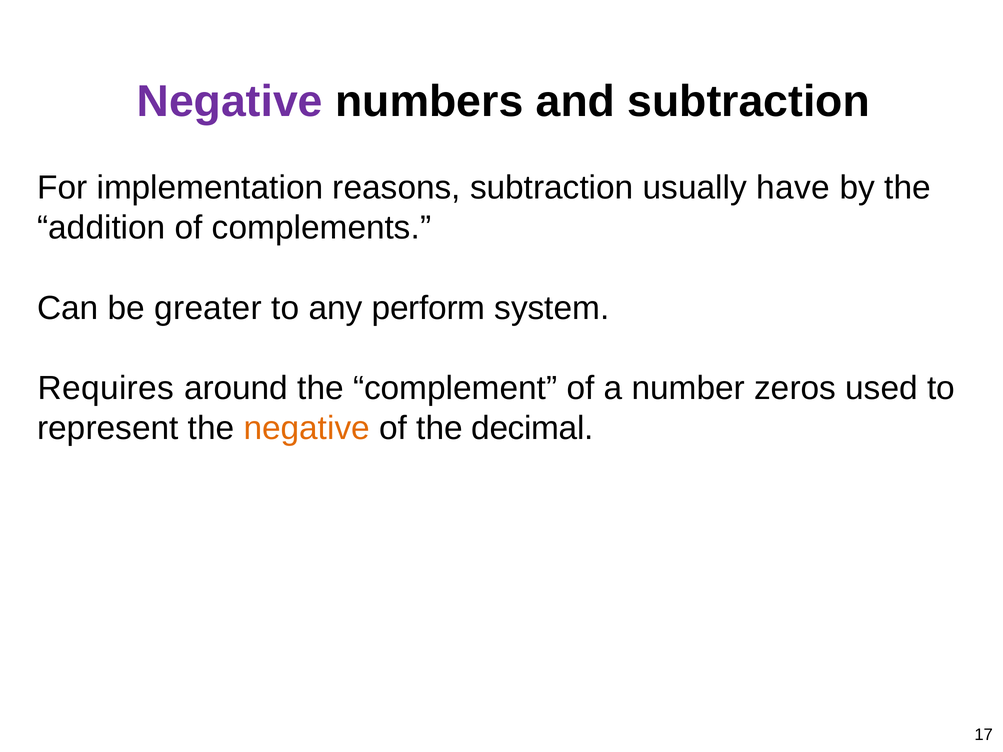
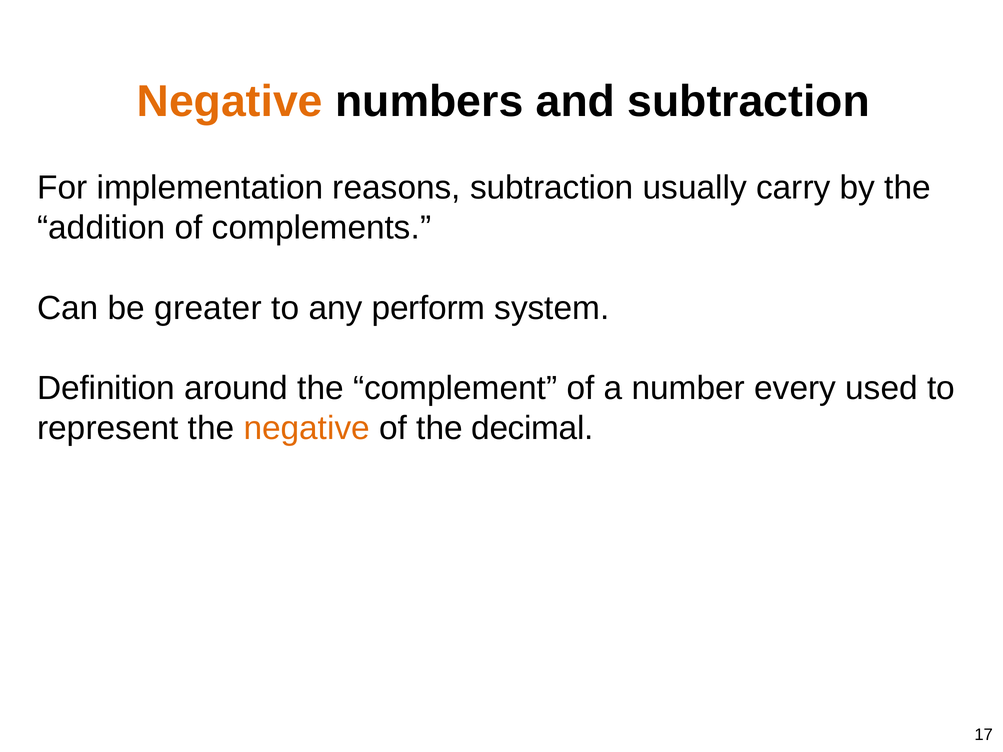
Negative at (230, 102) colour: purple -> orange
have: have -> carry
Requires: Requires -> Definition
zeros: zeros -> every
